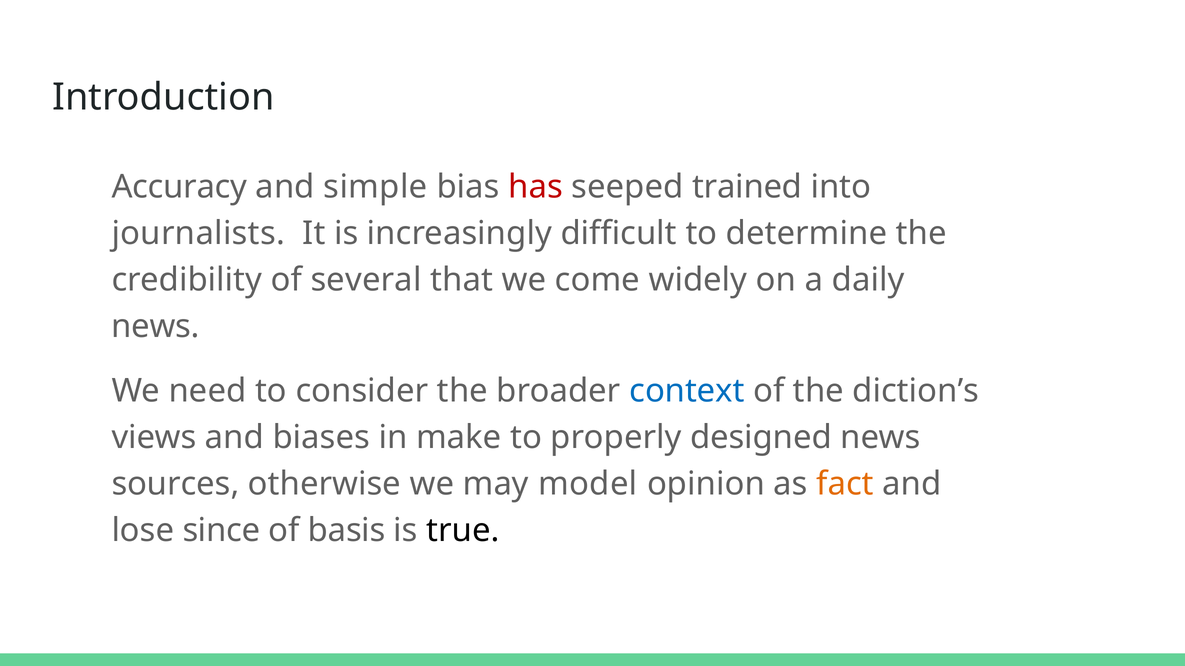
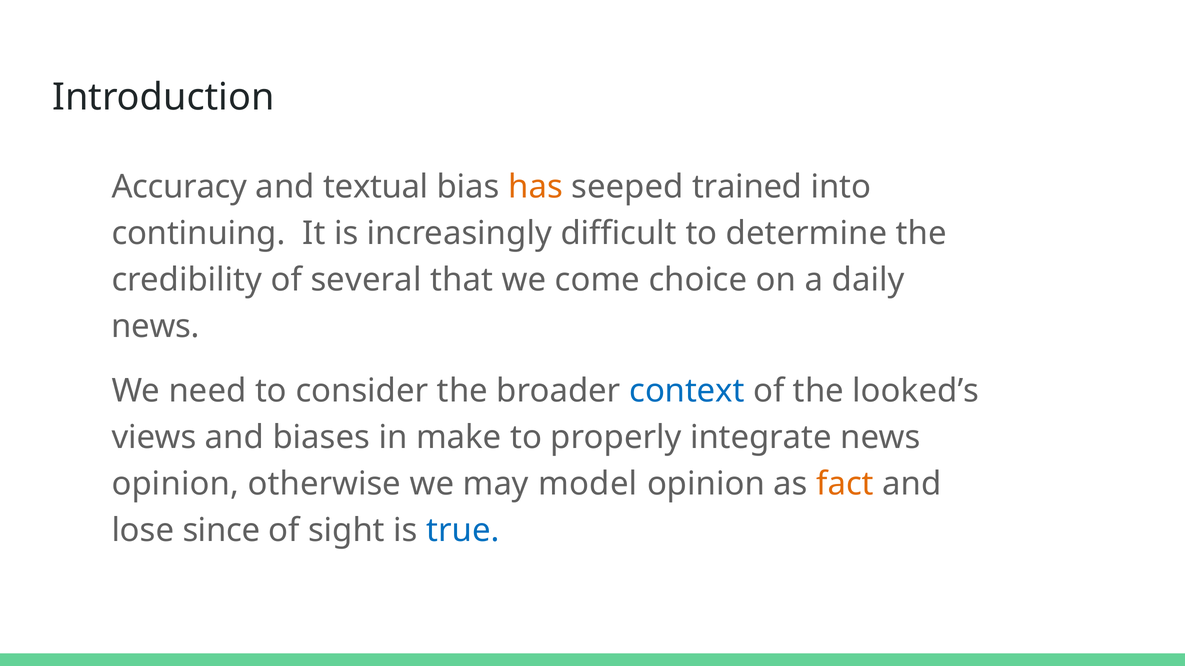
simple: simple -> textual
has colour: red -> orange
journalists: journalists -> continuing
widely: widely -> choice
diction’s: diction’s -> looked’s
designed: designed -> integrate
sources at (175, 484): sources -> opinion
basis: basis -> sight
true colour: black -> blue
